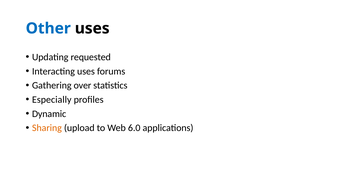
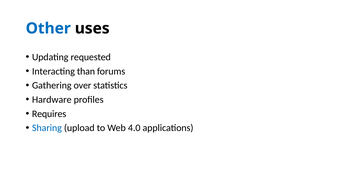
Interacting uses: uses -> than
Especially: Especially -> Hardware
Dynamic: Dynamic -> Requires
Sharing colour: orange -> blue
6.0: 6.0 -> 4.0
